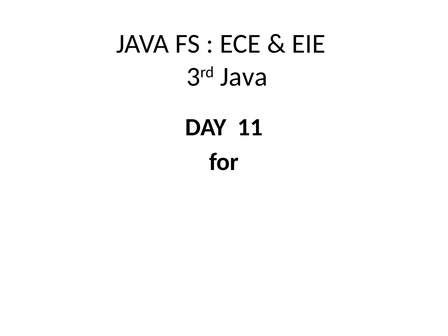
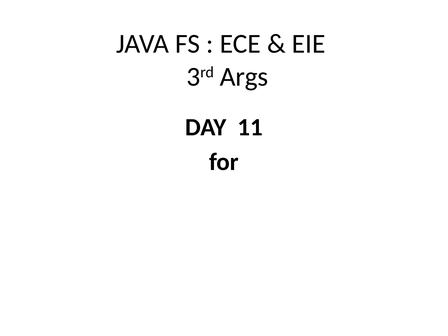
3rd Java: Java -> Args
